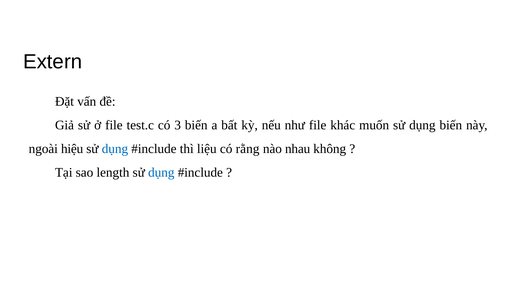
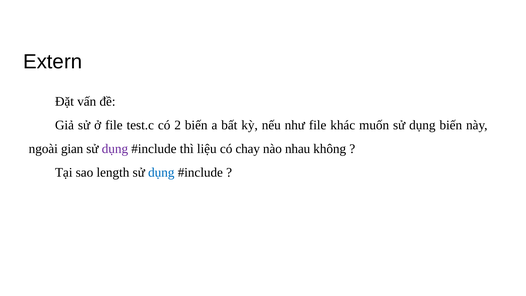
3: 3 -> 2
hiệu: hiệu -> gian
dụng at (115, 149) colour: blue -> purple
rằng: rằng -> chay
